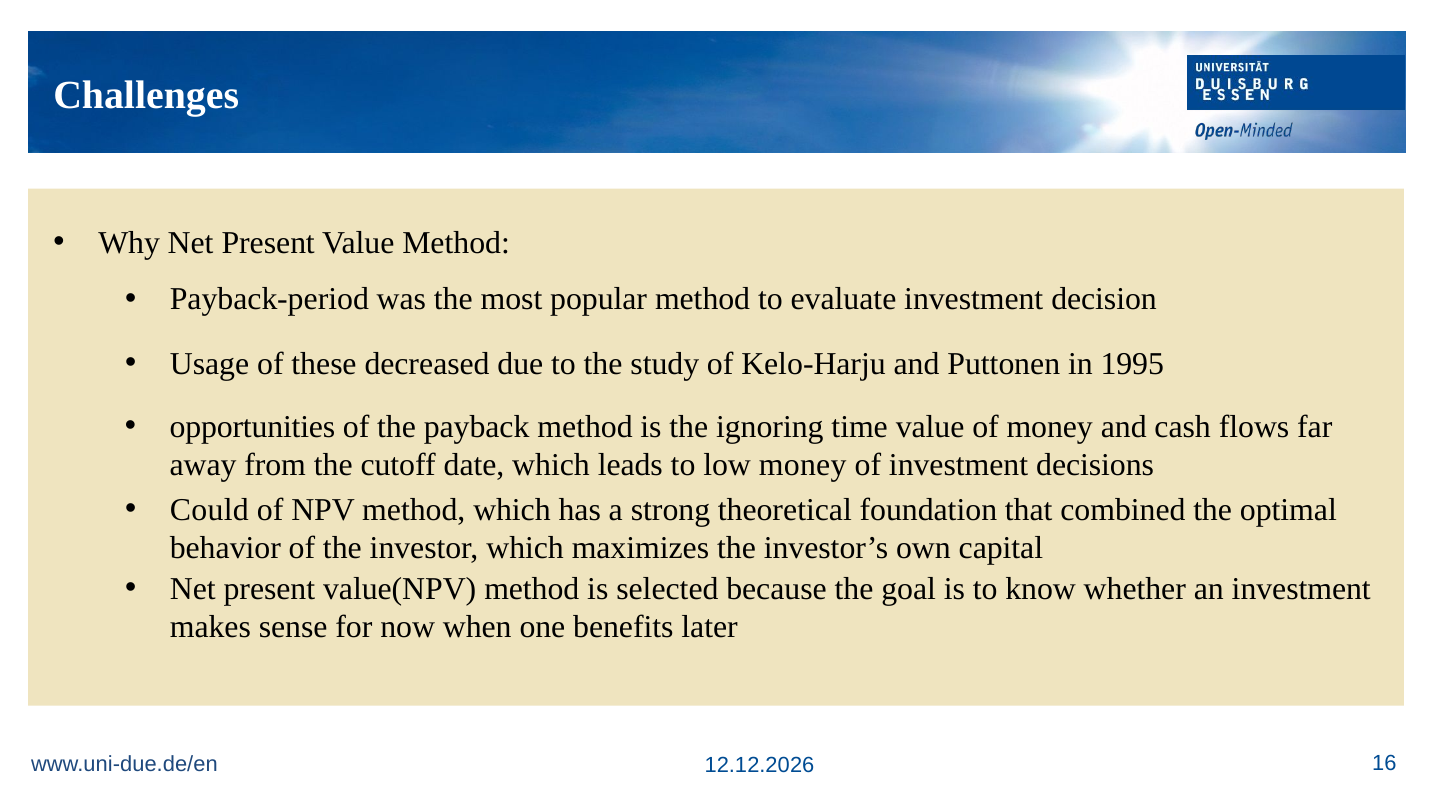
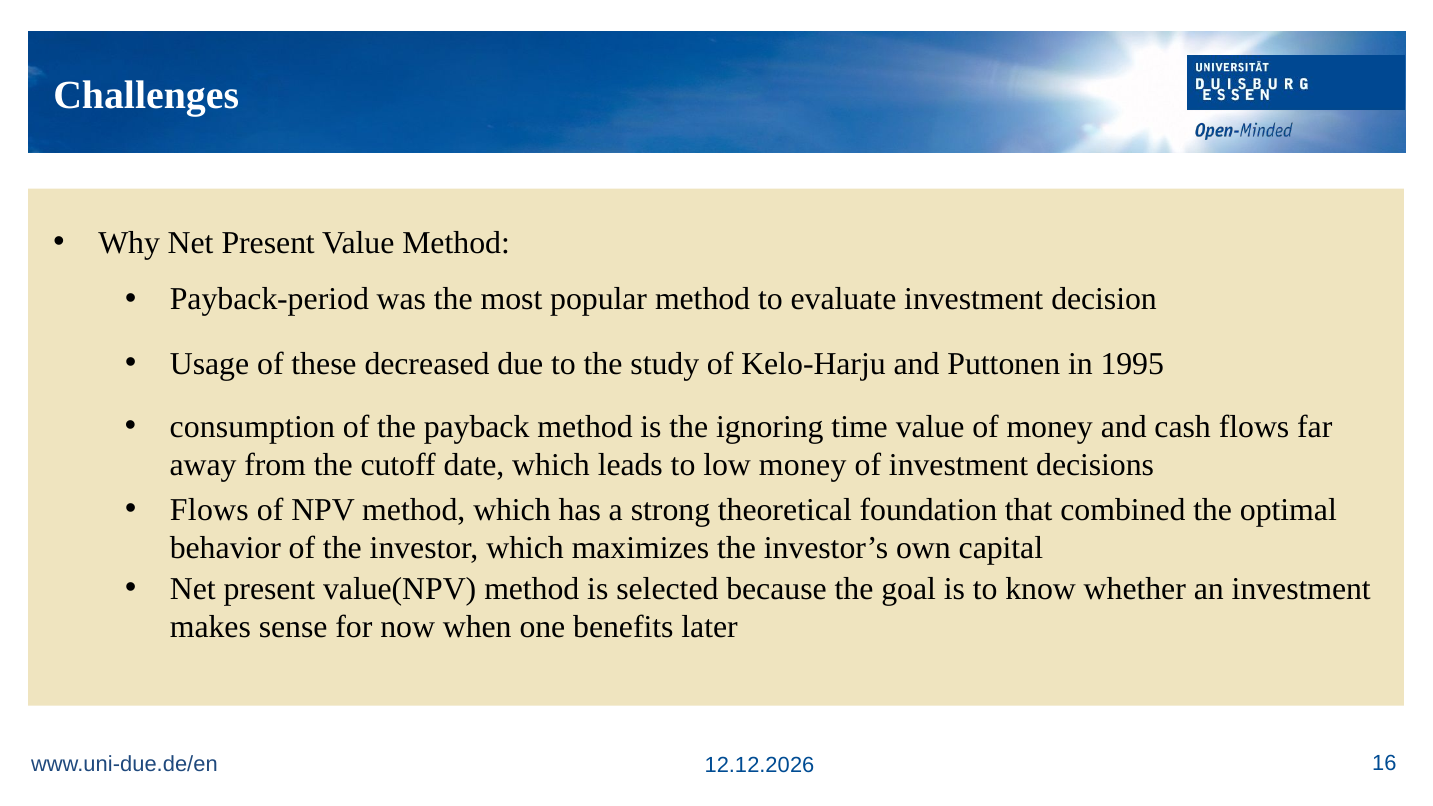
opportunities: opportunities -> consumption
Could at (209, 510): Could -> Flows
